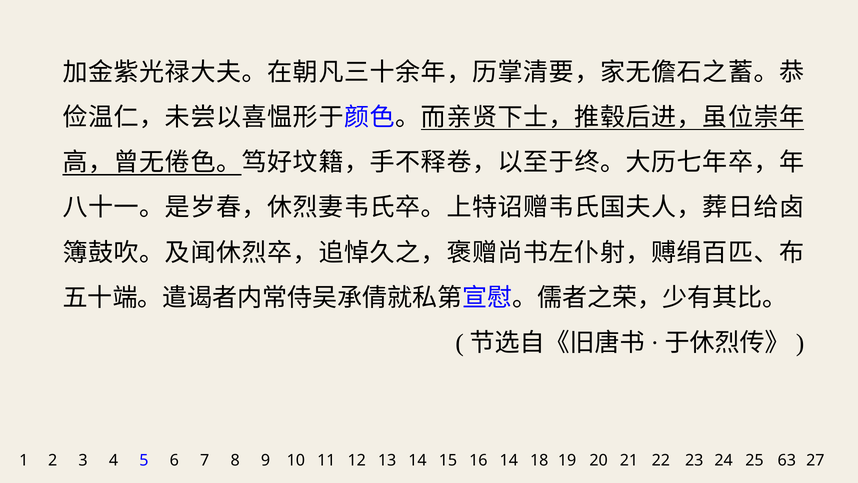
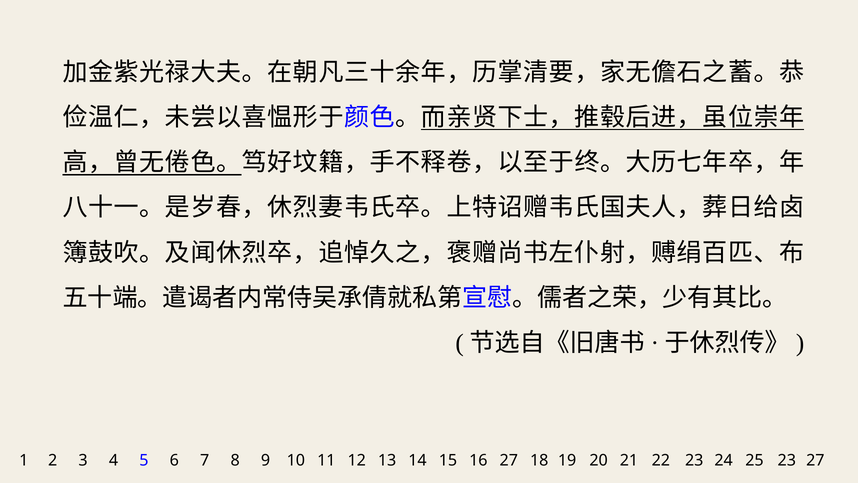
16 14: 14 -> 27
23 63: 63 -> 23
